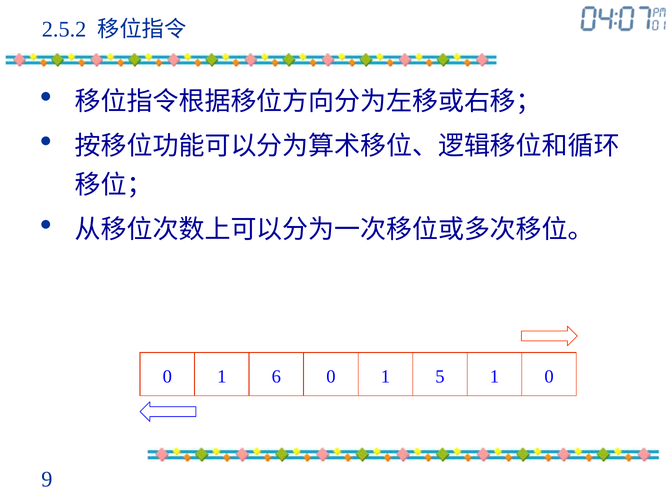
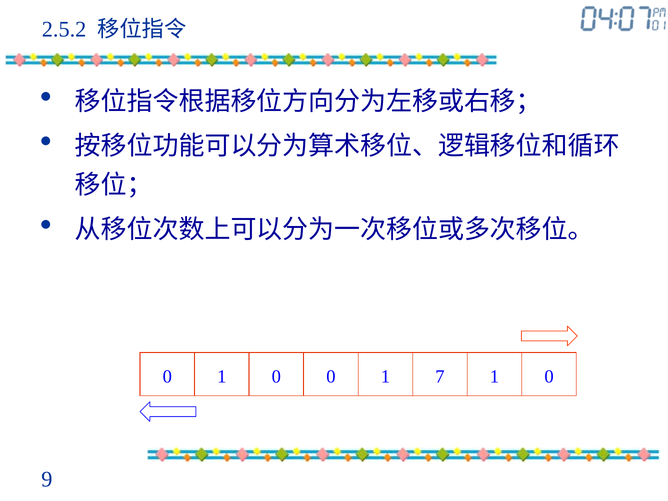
0 1 6: 6 -> 0
5: 5 -> 7
